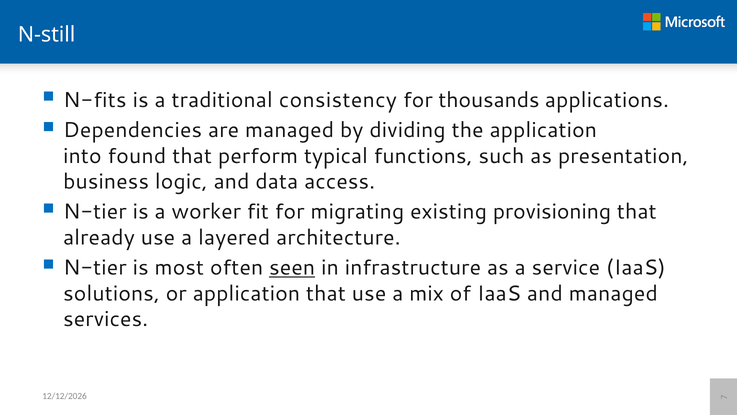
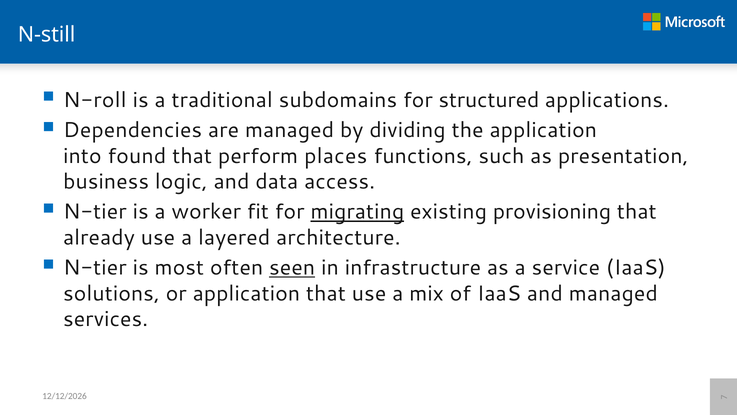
N-fits: N-fits -> N-roll
consistency: consistency -> subdomains
thousands: thousands -> structured
typical: typical -> places
migrating underline: none -> present
